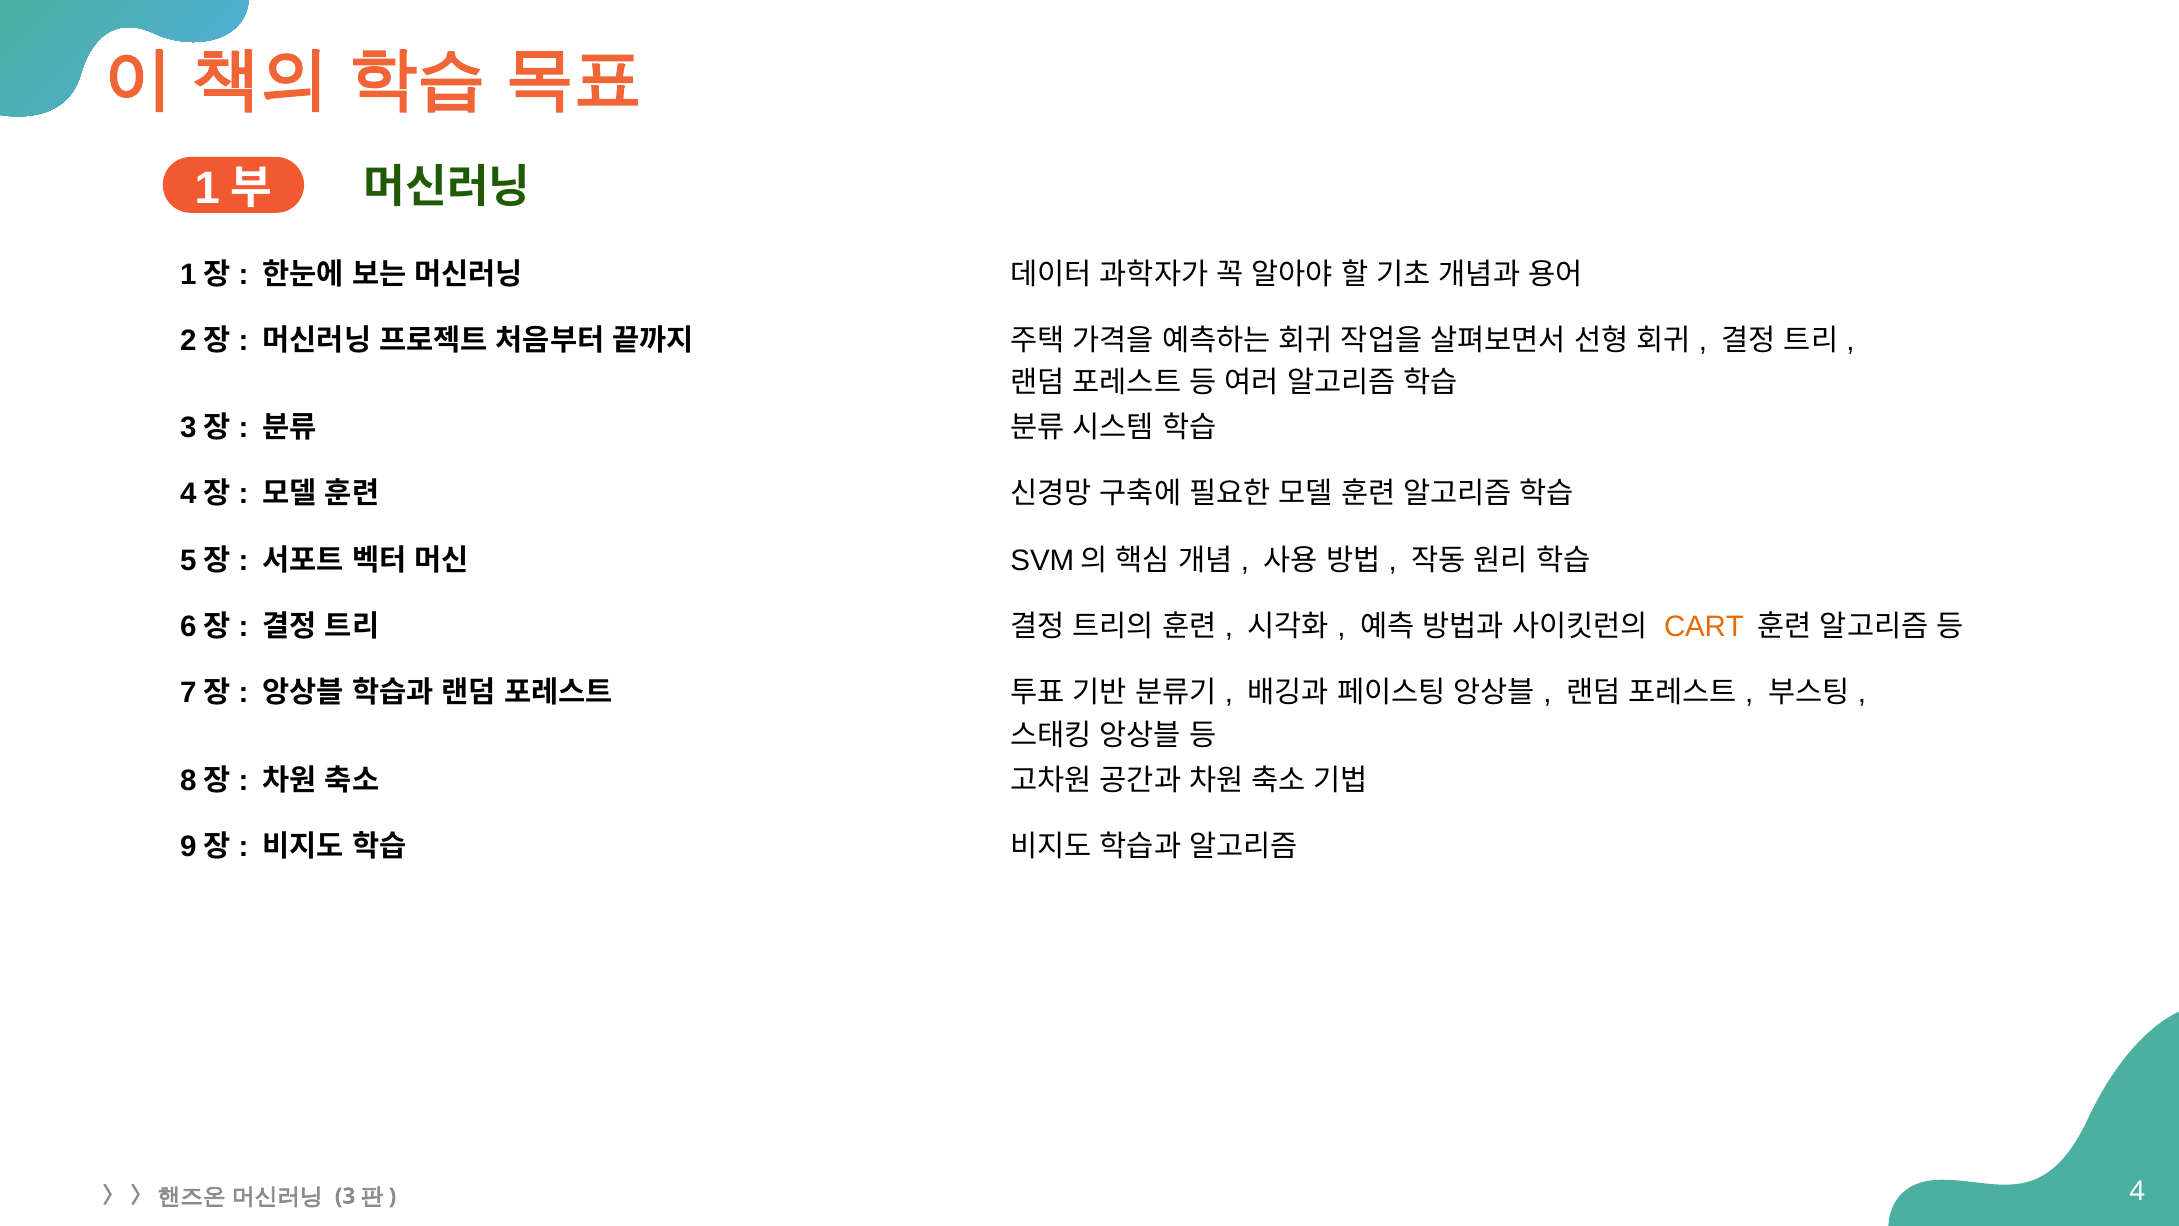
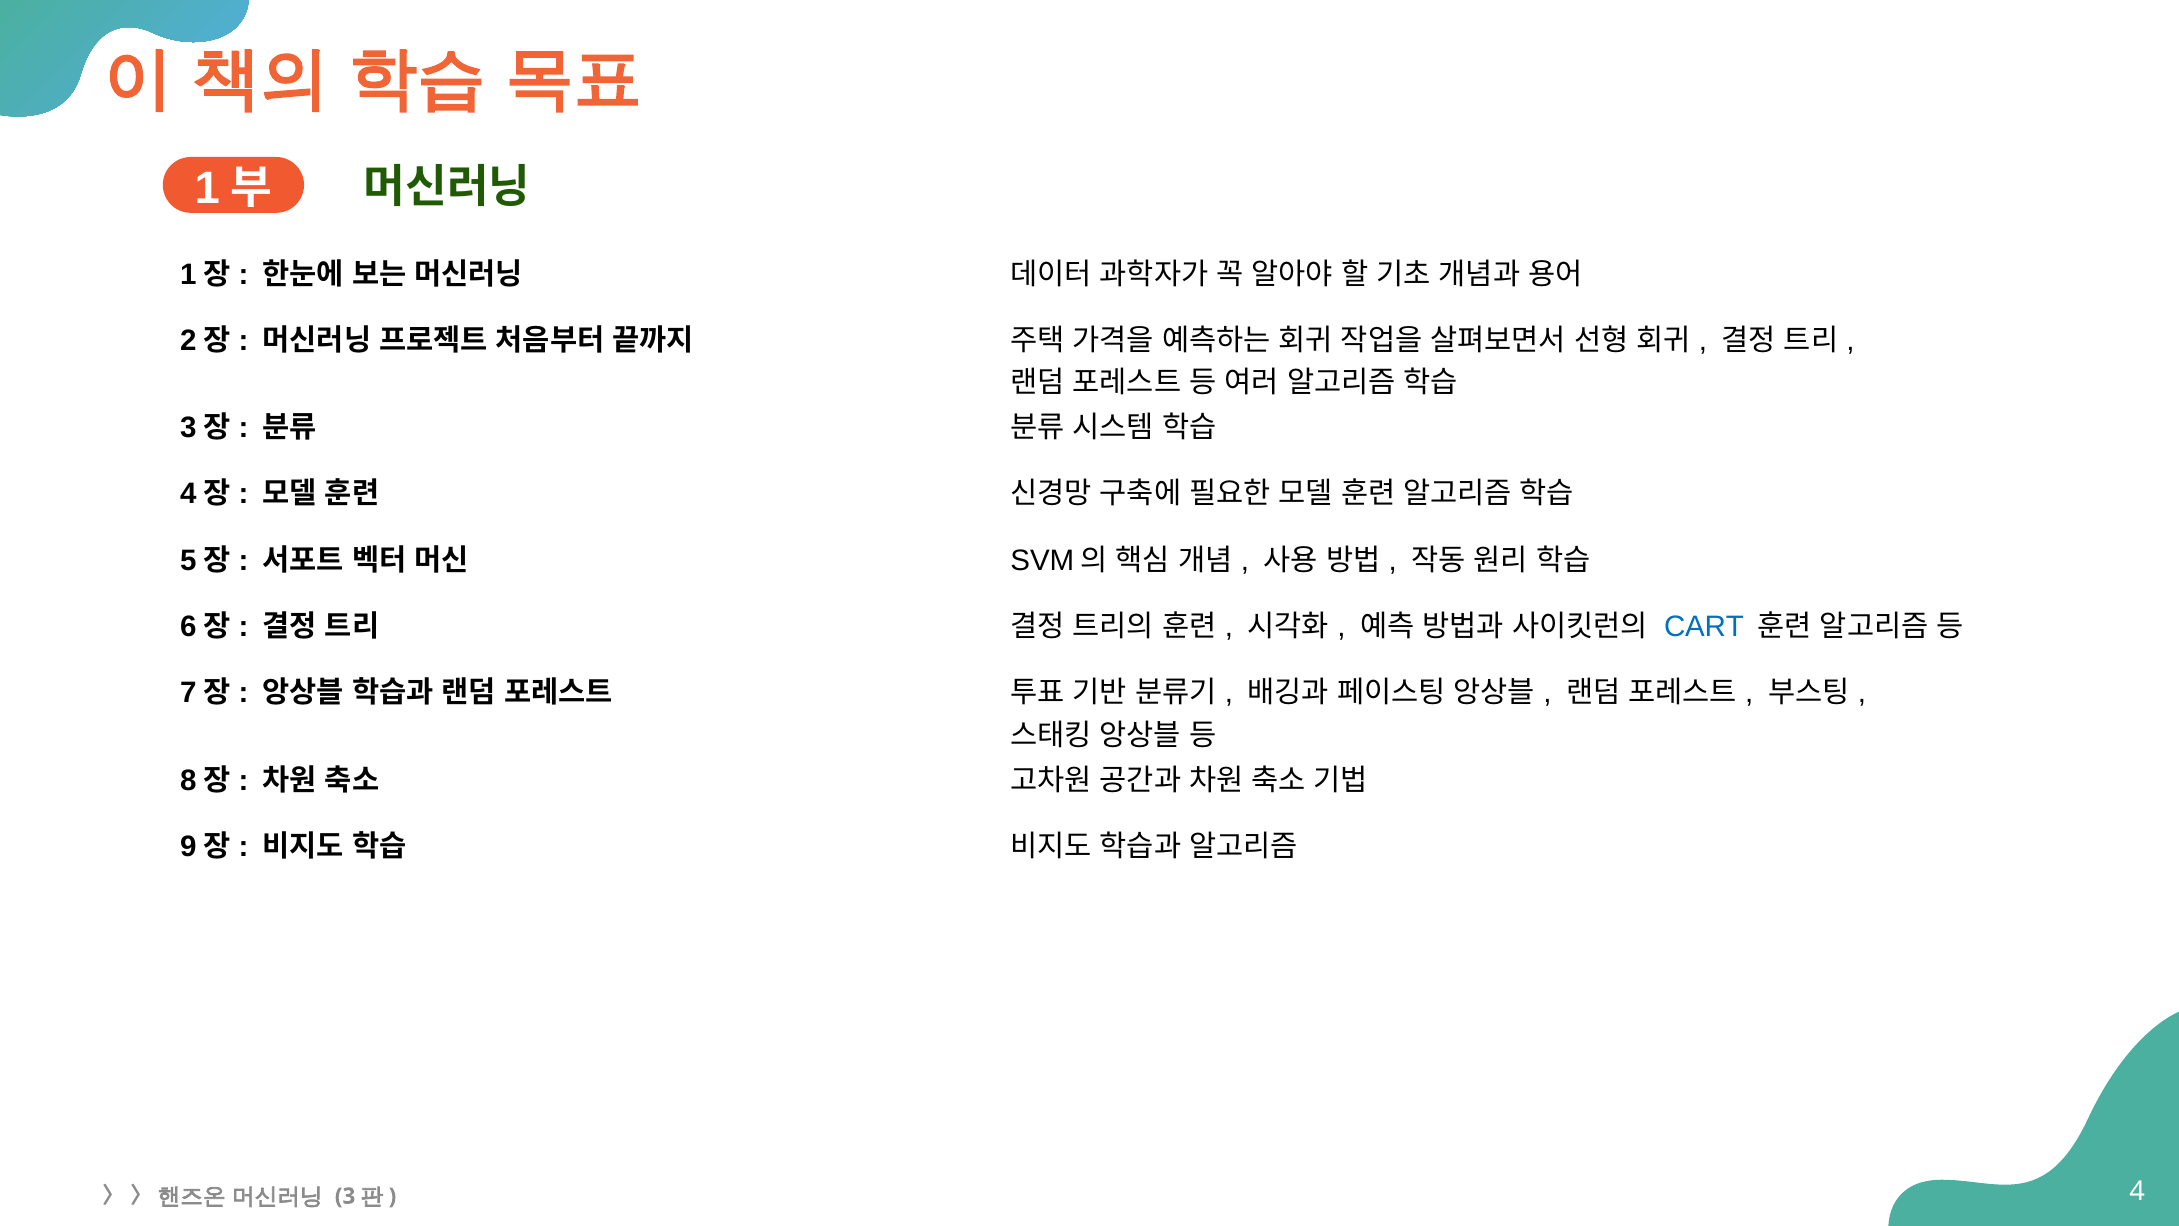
CART colour: orange -> blue
